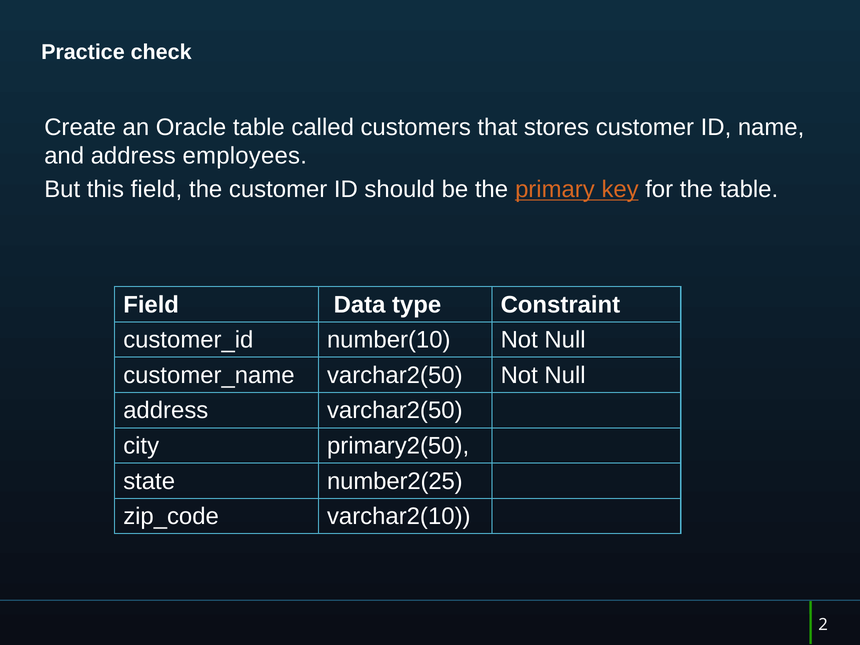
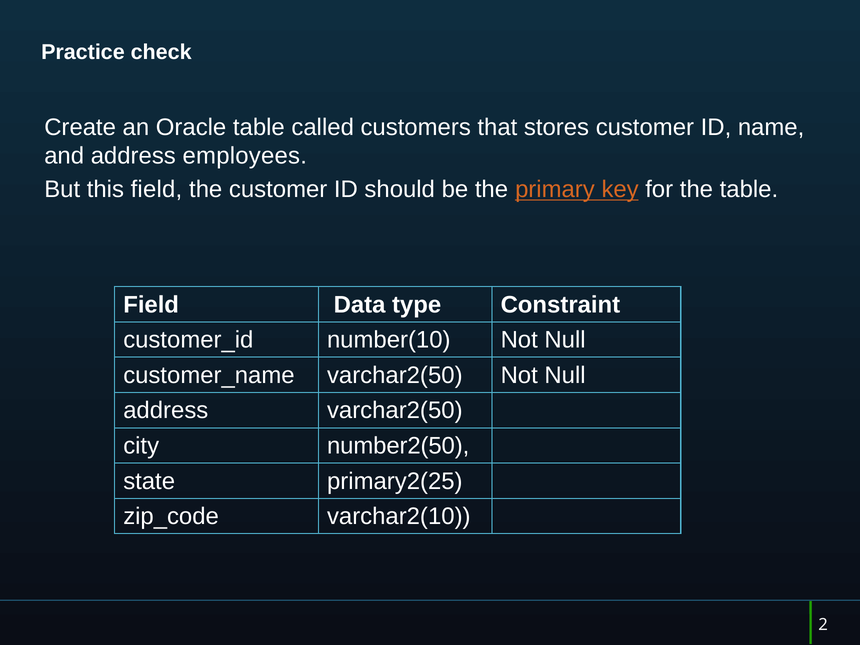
primary2(50: primary2(50 -> number2(50
number2(25: number2(25 -> primary2(25
